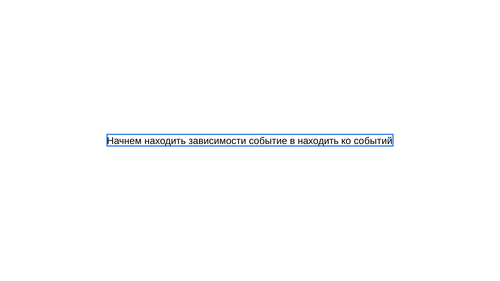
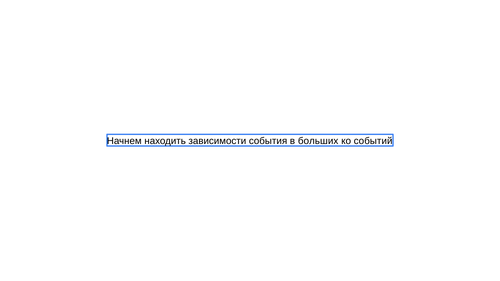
событие: событие -> события
в находить: находить -> больших
